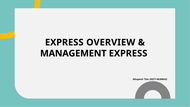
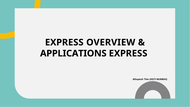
MANAGEMENT: MANAGEMENT -> APPLICATIONS
